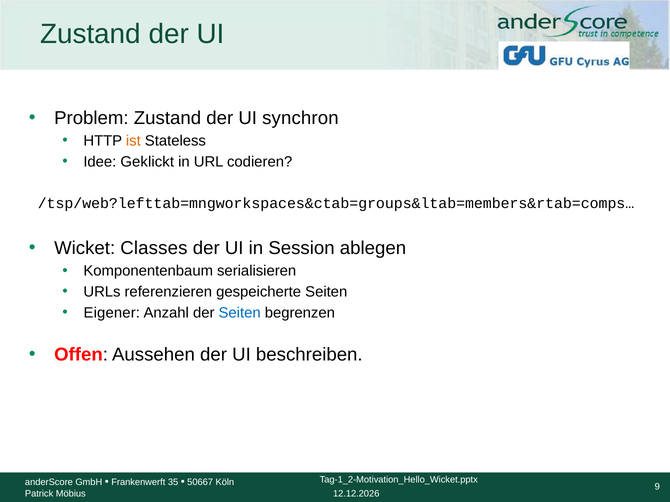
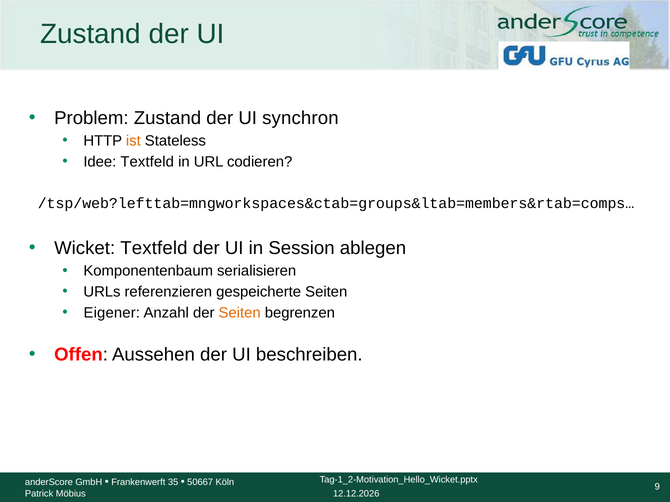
Idee Geklickt: Geklickt -> Textfeld
Wicket Classes: Classes -> Textfeld
Seiten at (240, 313) colour: blue -> orange
